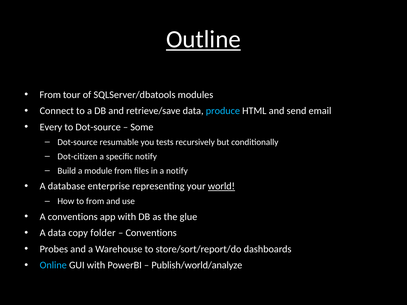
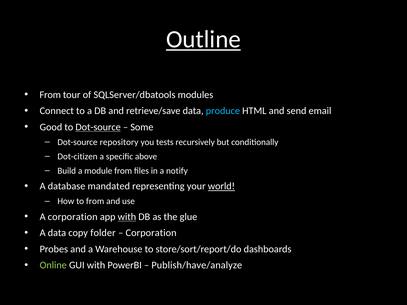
Every: Every -> Good
Dot-source at (98, 127) underline: none -> present
resumable: resumable -> repository
specific notify: notify -> above
enterprise: enterprise -> mandated
A conventions: conventions -> corporation
with at (127, 217) underline: none -> present
Conventions at (151, 233): Conventions -> Corporation
Online colour: light blue -> light green
Publish/world/analyze: Publish/world/analyze -> Publish/have/analyze
